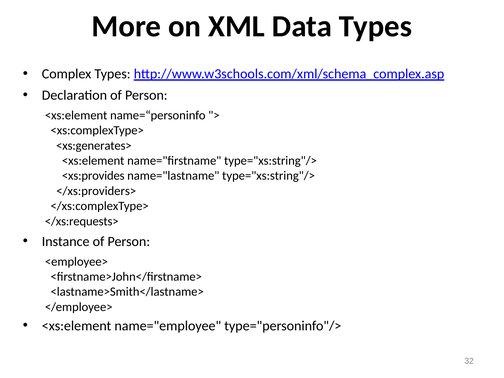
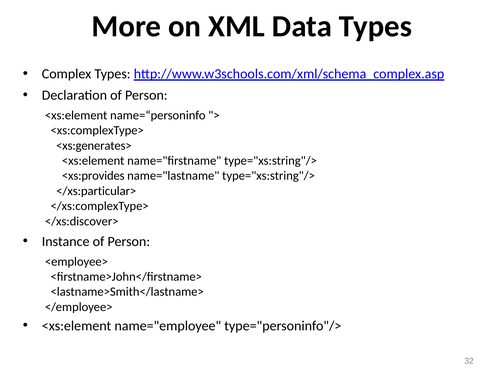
</xs:providers>: </xs:providers> -> </xs:particular>
</xs:requests>: </xs:requests> -> </xs:discover>
